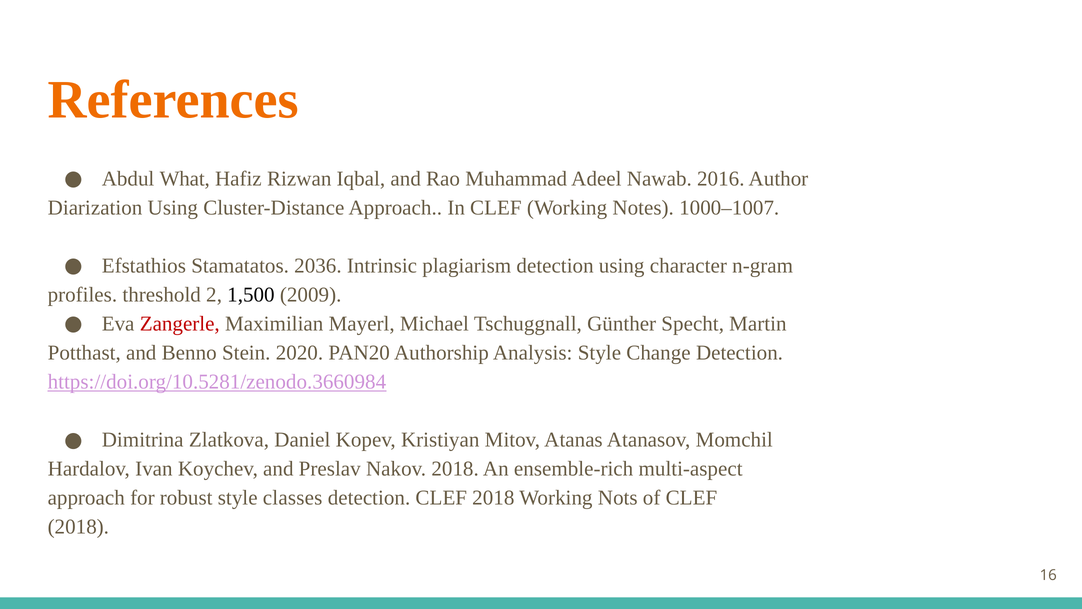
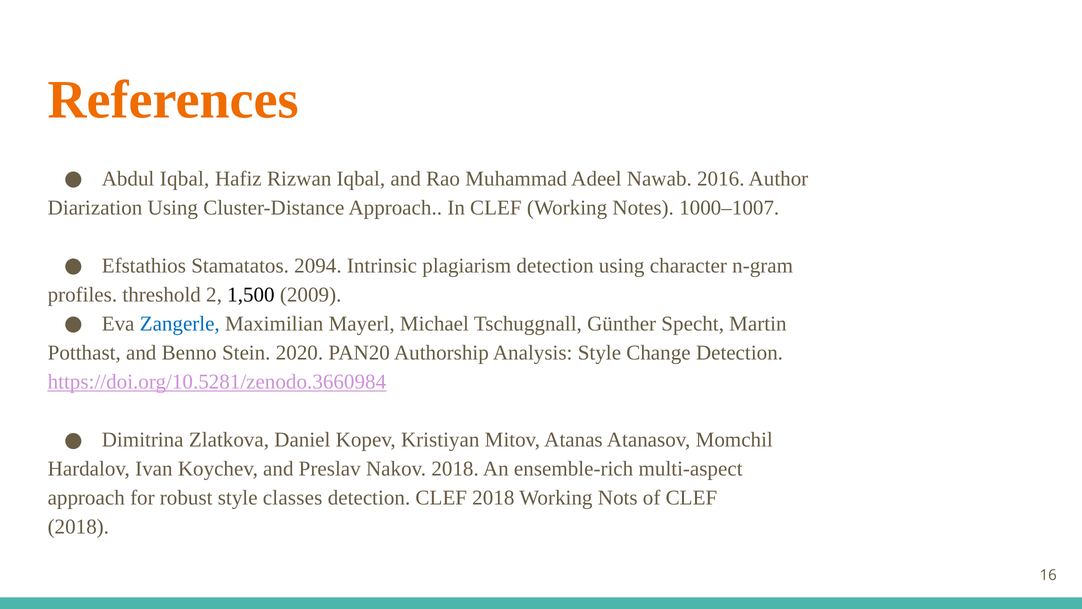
Abdul What: What -> Iqbal
2036: 2036 -> 2094
Zangerle colour: red -> blue
